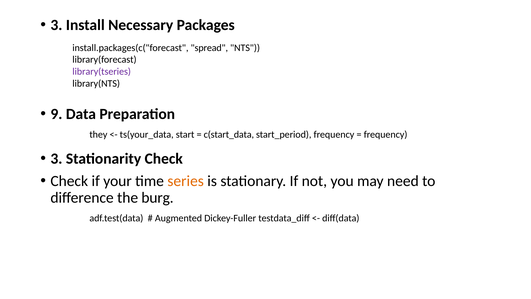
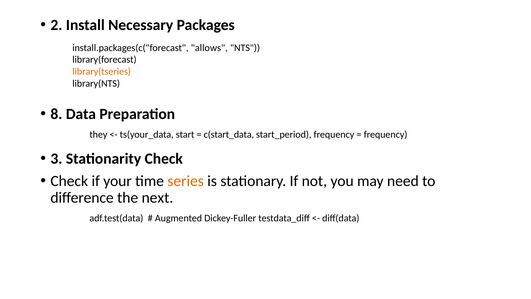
3 at (56, 25): 3 -> 2
spread: spread -> allows
library(tseries colour: purple -> orange
9: 9 -> 8
burg: burg -> next
